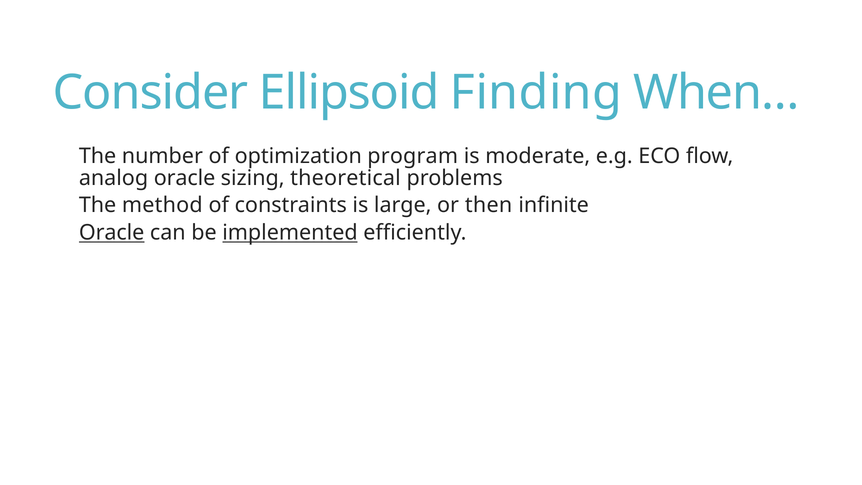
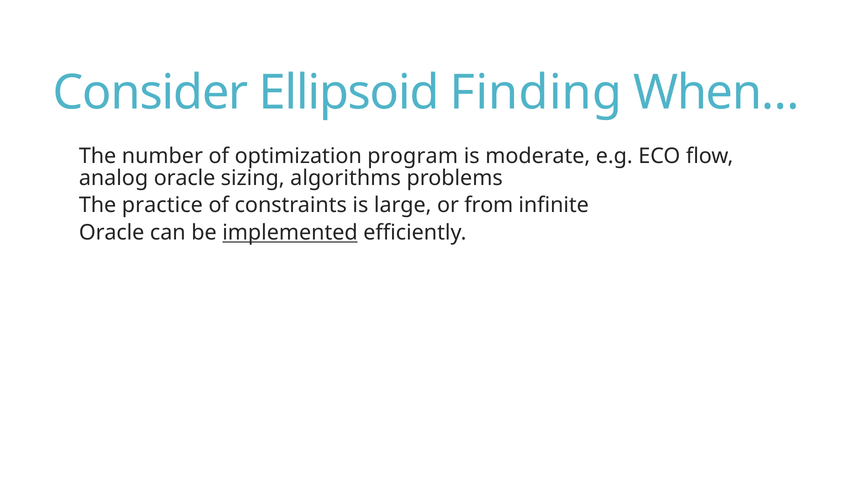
theoretical: theoretical -> algorithms
method: method -> practice
then: then -> from
Oracle at (112, 233) underline: present -> none
